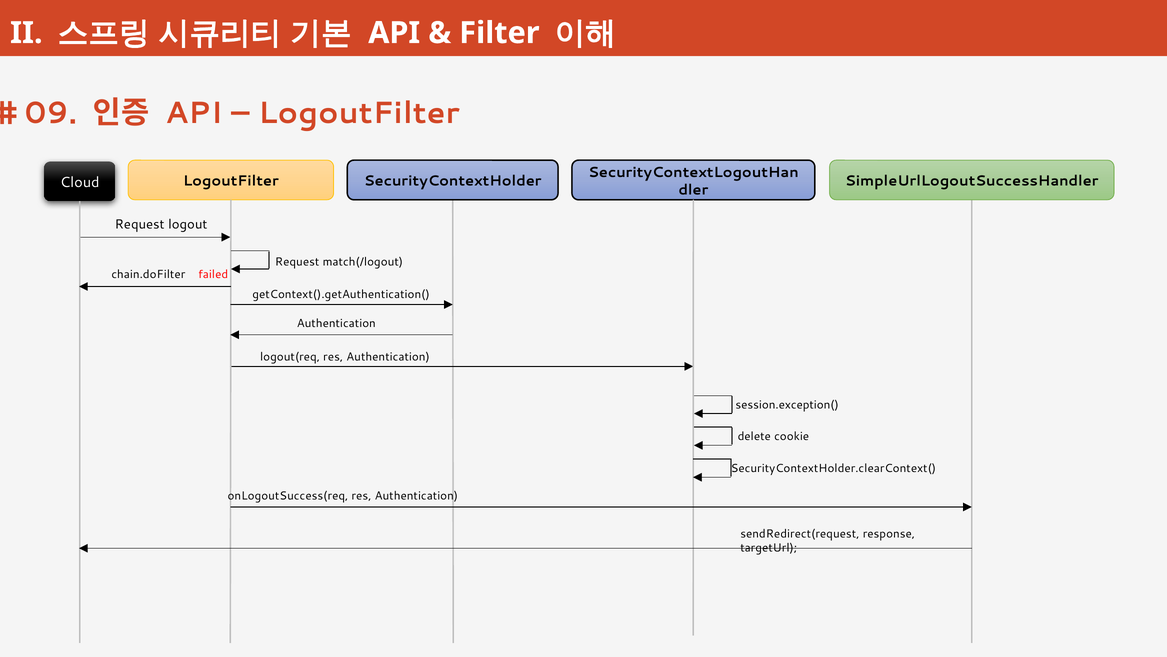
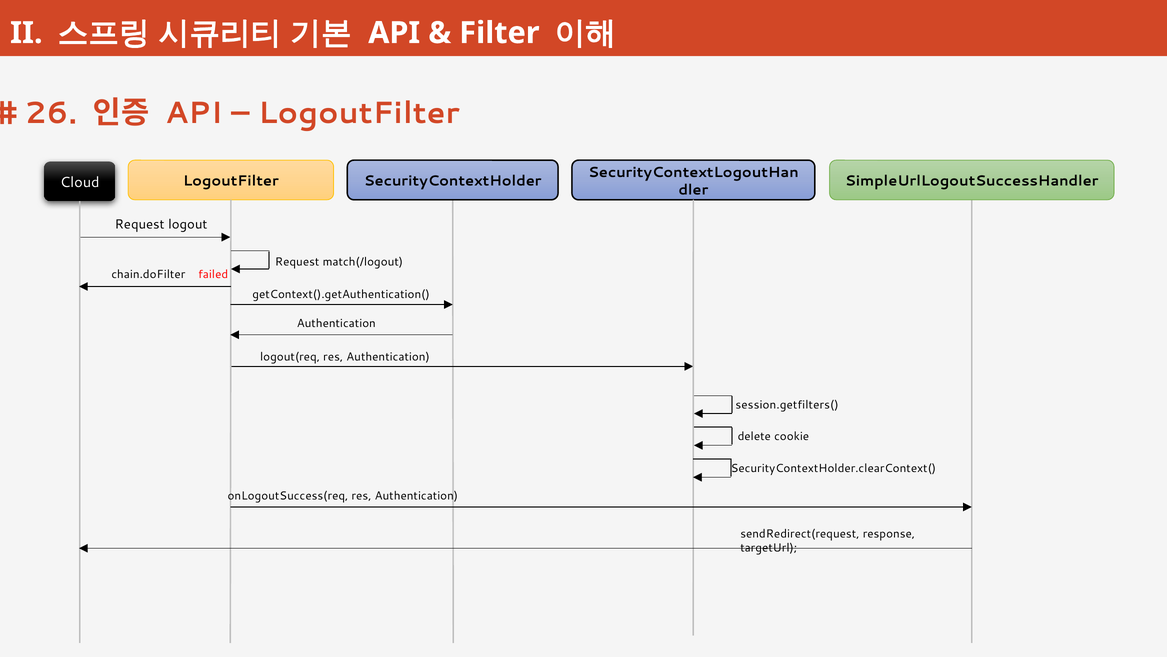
09: 09 -> 26
session.exception(: session.exception( -> session.getfilters(
